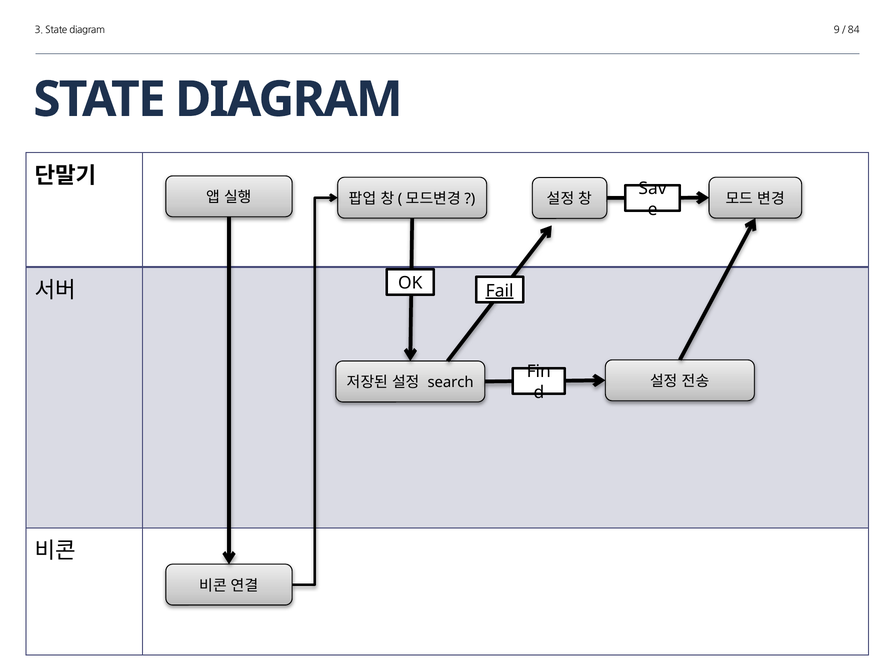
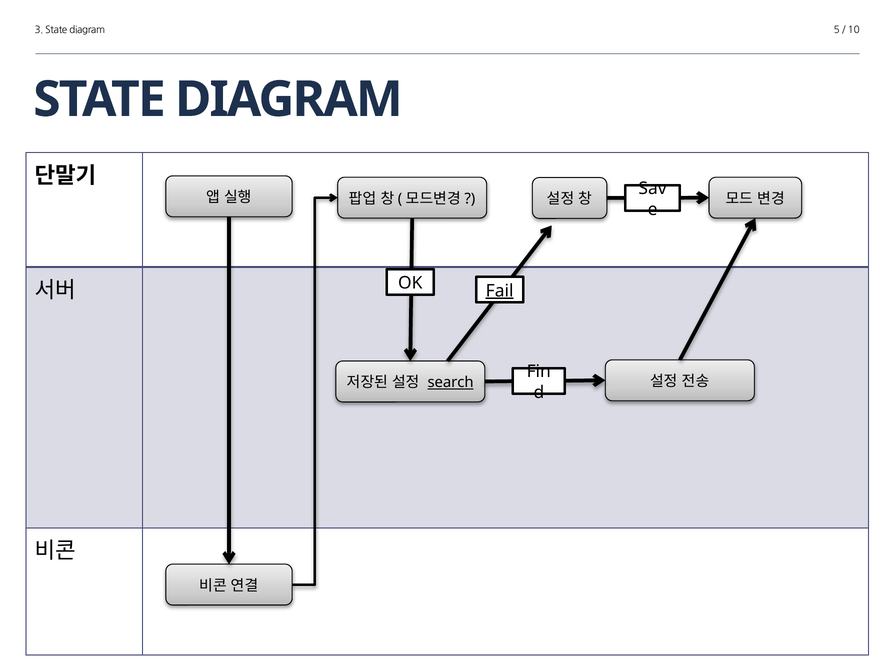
9: 9 -> 5
84: 84 -> 10
search underline: none -> present
